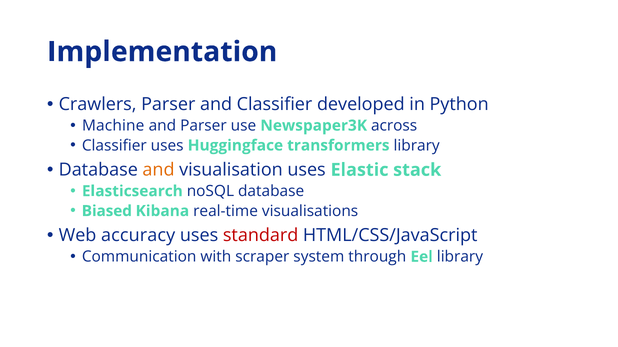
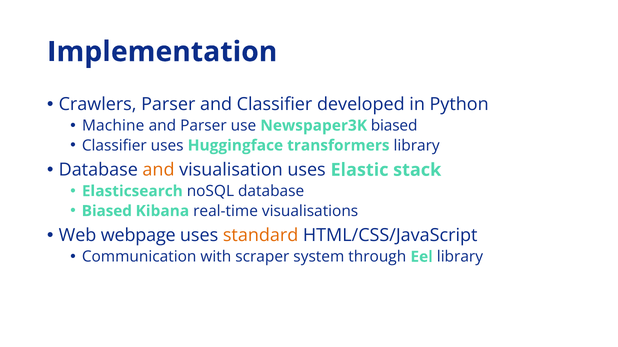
Newspaper3K across: across -> biased
accuracy: accuracy -> webpage
standard colour: red -> orange
